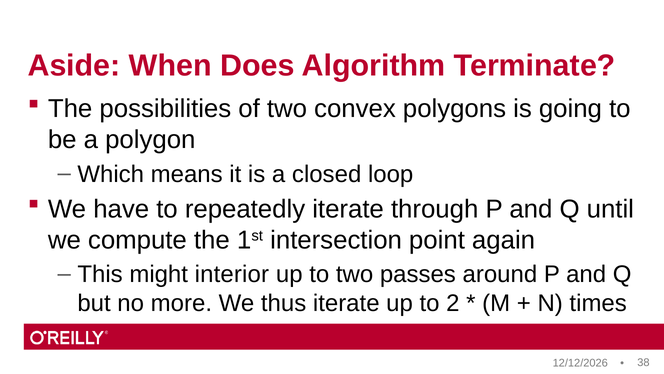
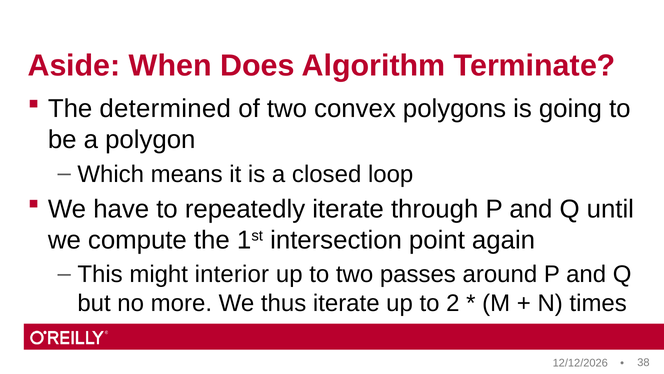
possibilities: possibilities -> determined
